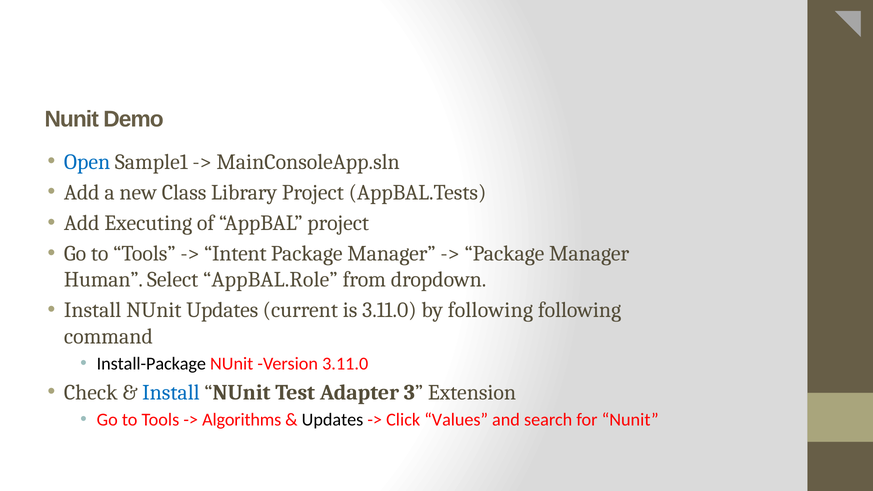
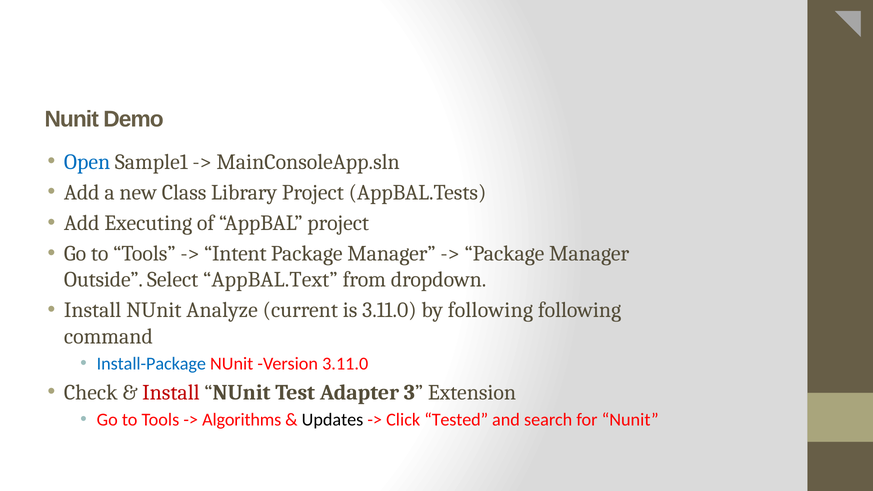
Human: Human -> Outside
AppBAL.Role: AppBAL.Role -> AppBAL.Text
NUnit Updates: Updates -> Analyze
Install-Package colour: black -> blue
Install at (171, 393) colour: blue -> red
Values: Values -> Tested
